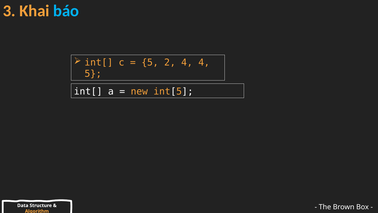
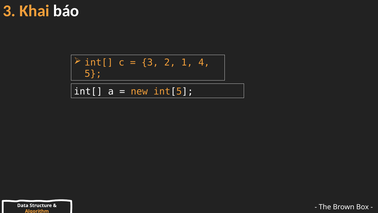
báo colour: light blue -> white
5 at (150, 62): 5 -> 3
2 4: 4 -> 1
